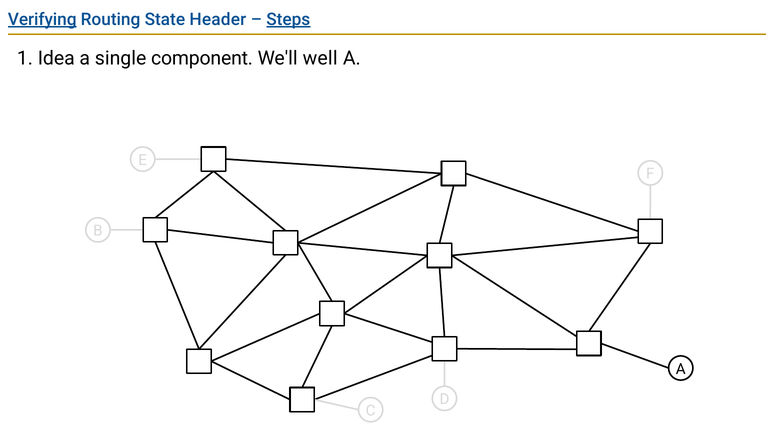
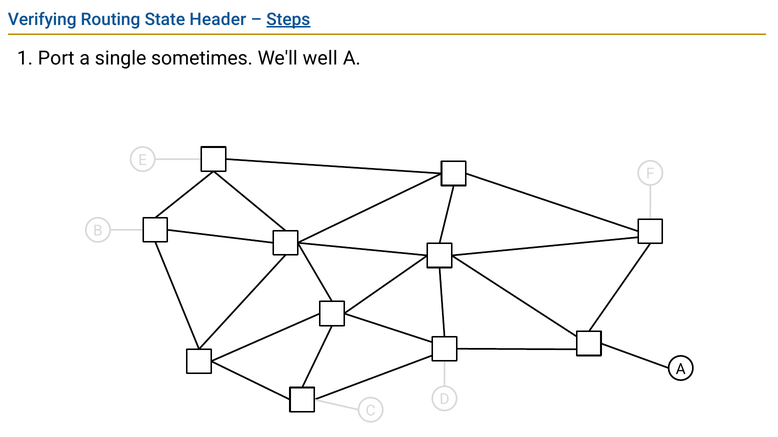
Verifying underline: present -> none
Idea: Idea -> Port
component: component -> sometimes
